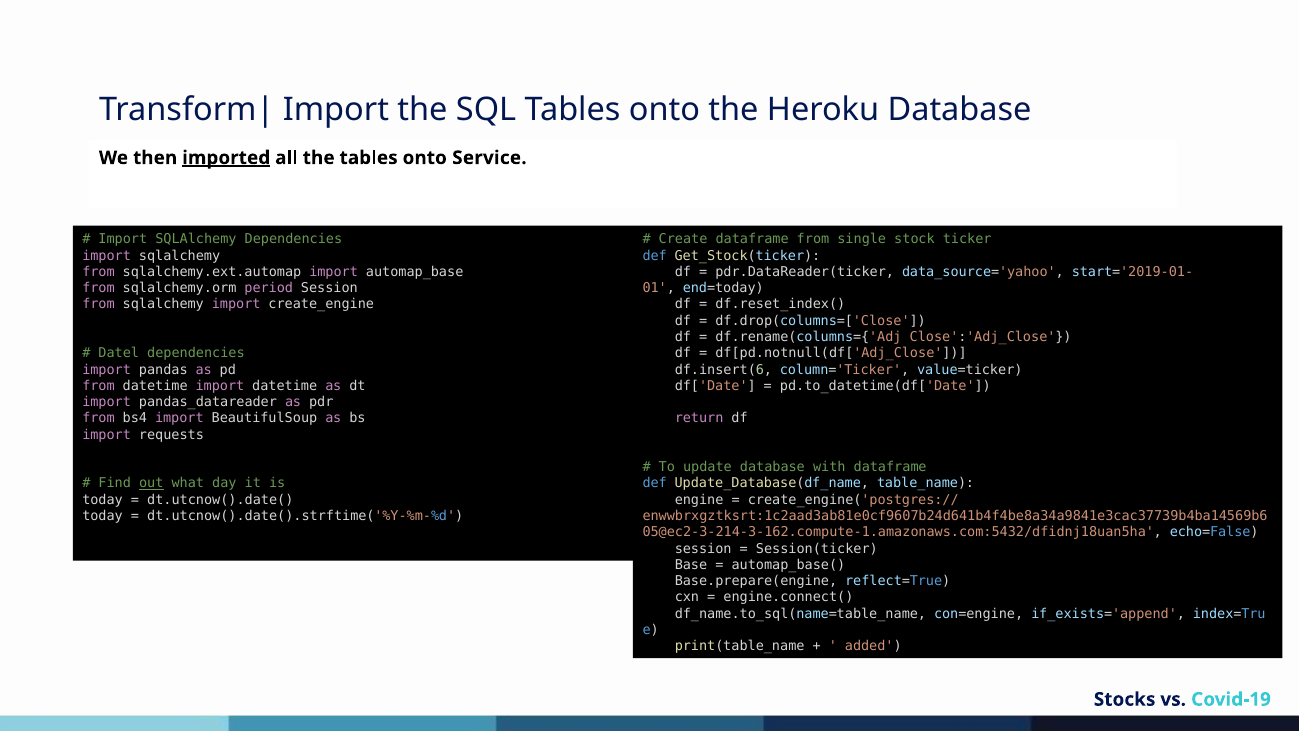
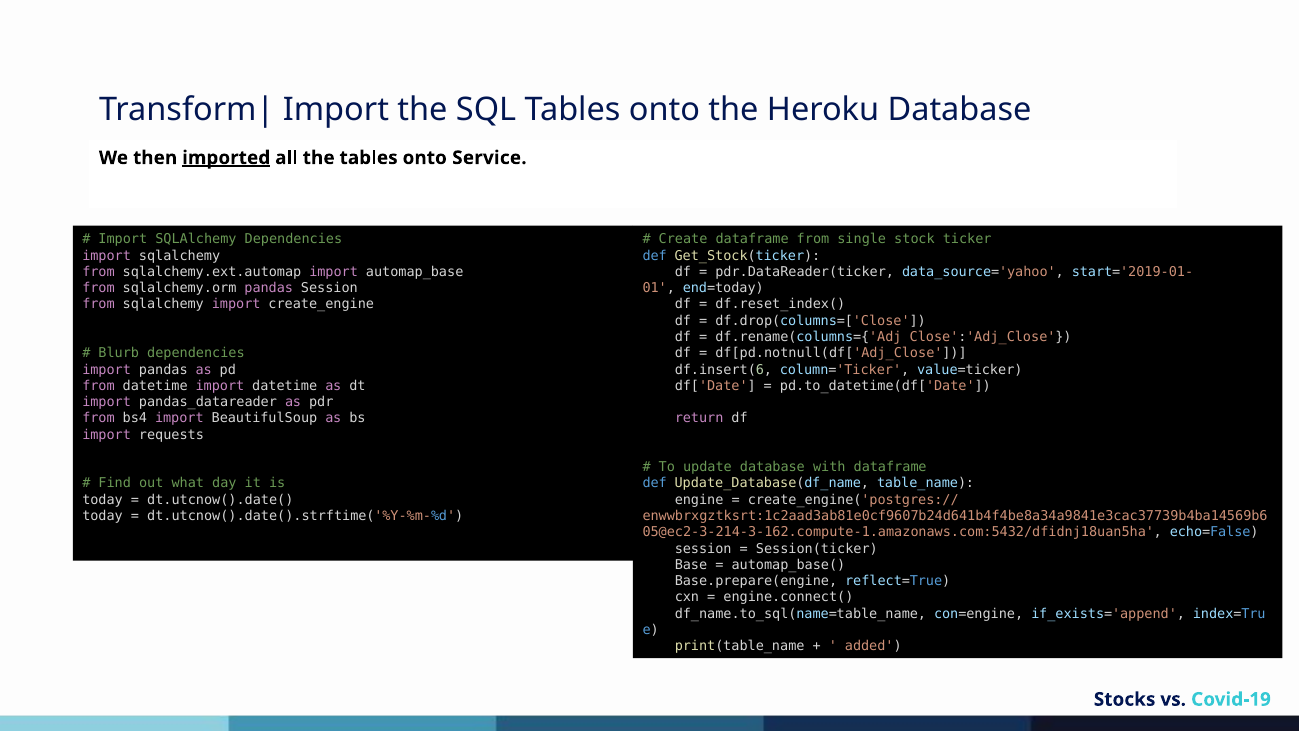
sqlalchemy.orm period: period -> pandas
Datel: Datel -> Blurb
out underline: present -> none
